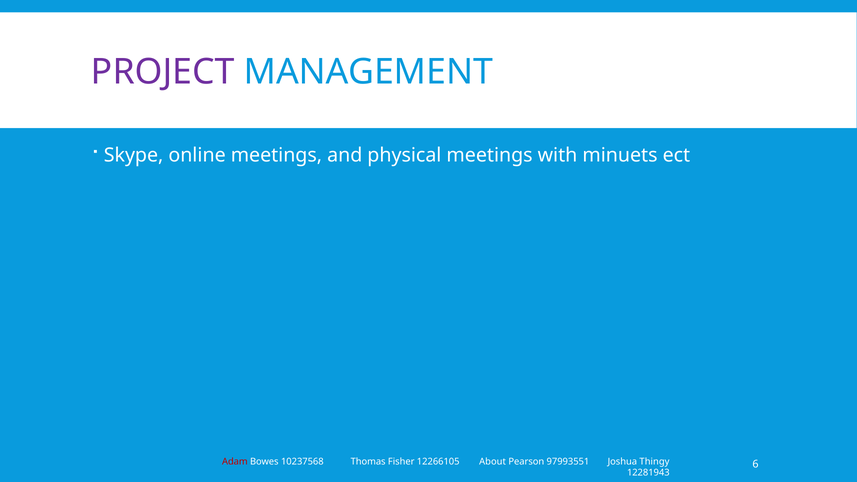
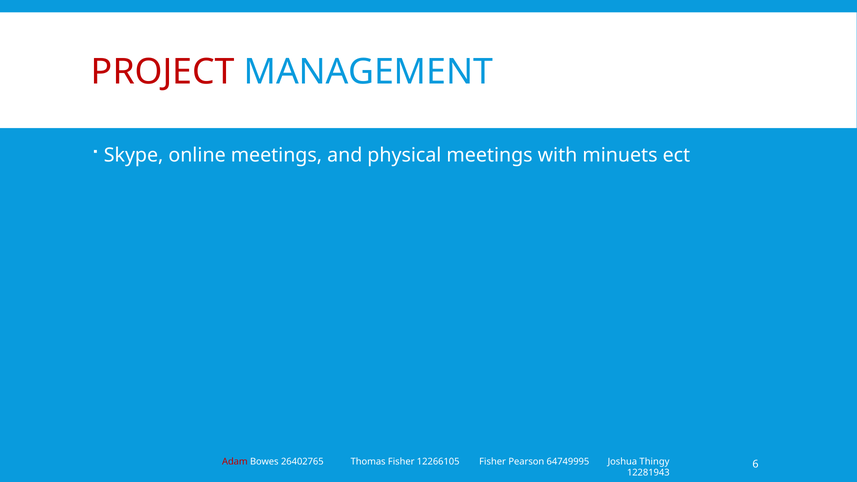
PROJECT colour: purple -> red
10237568: 10237568 -> 26402765
12266105 About: About -> Fisher
97993551: 97993551 -> 64749995
